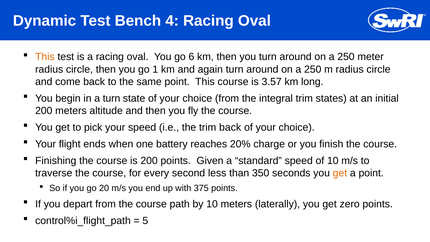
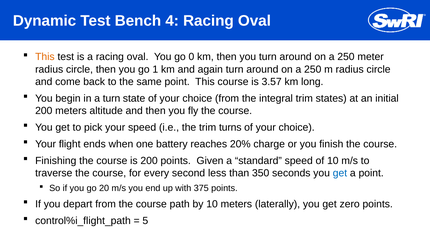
6: 6 -> 0
trim back: back -> turns
get at (340, 173) colour: orange -> blue
